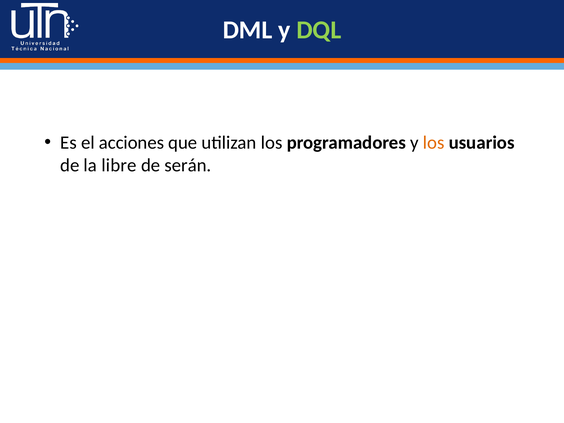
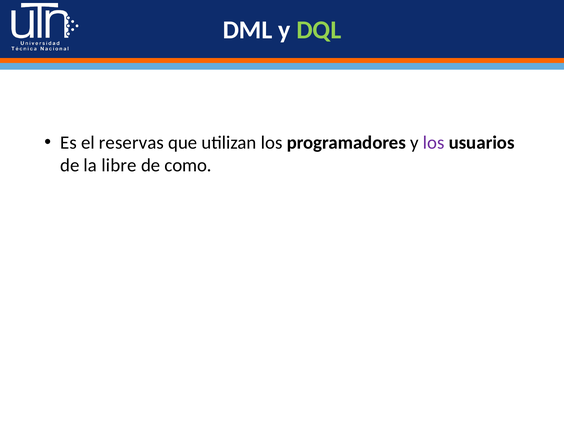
acciones: acciones -> reservas
los at (434, 143) colour: orange -> purple
serán: serán -> como
